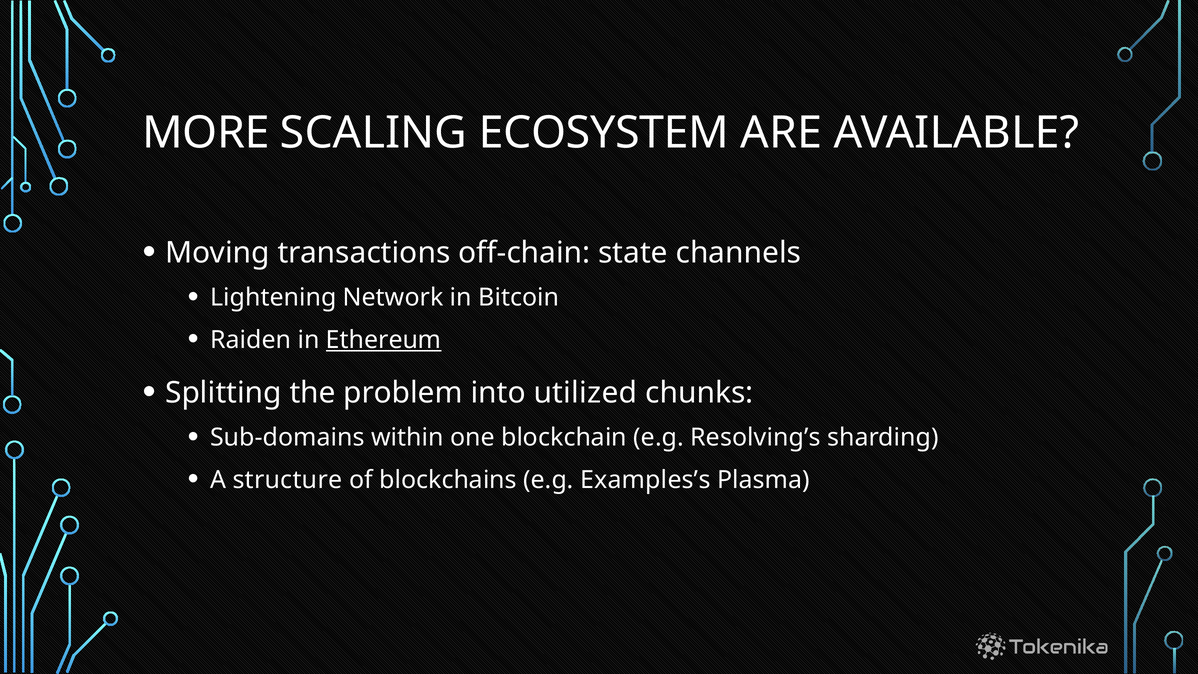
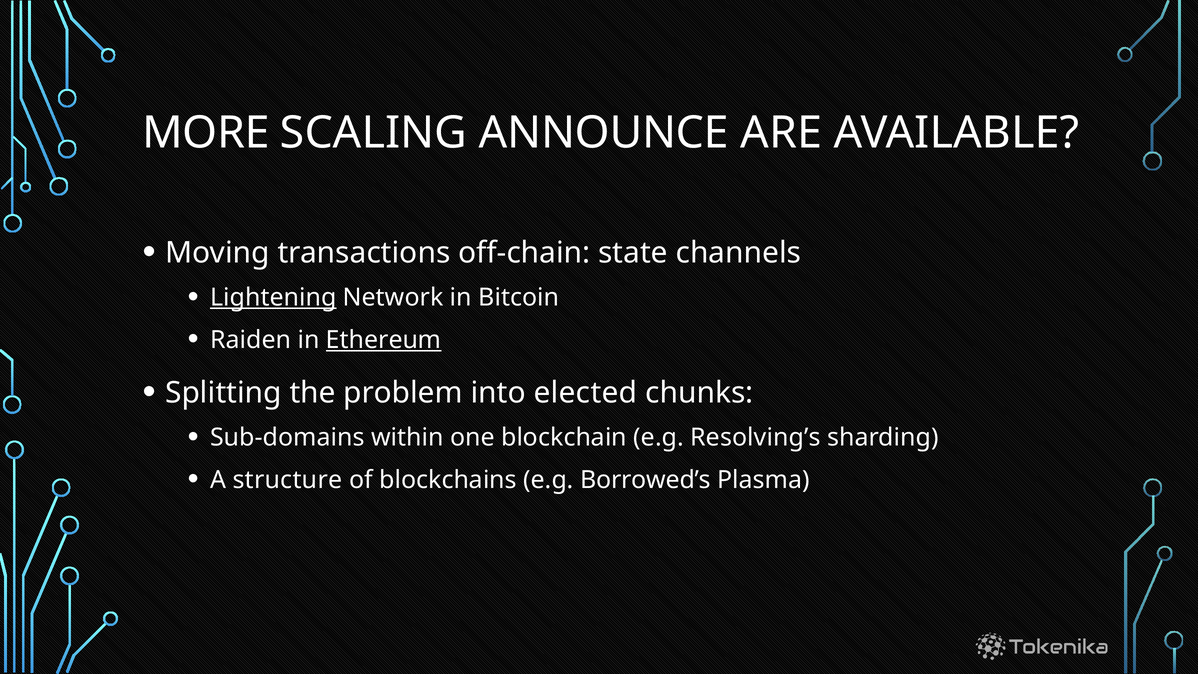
ECOSYSTEM: ECOSYSTEM -> ANNOUNCE
Lightening underline: none -> present
utilized: utilized -> elected
Examples’s: Examples’s -> Borrowed’s
